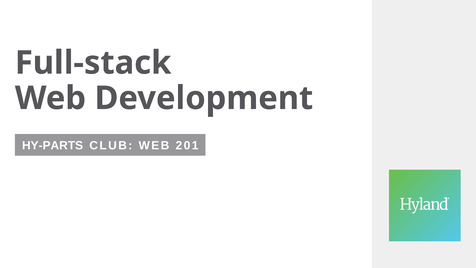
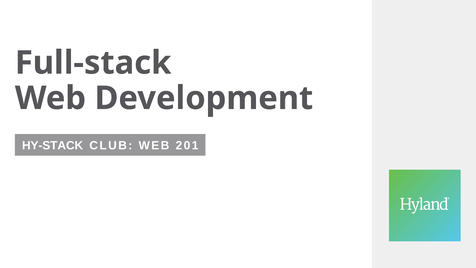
HY-PARTS: HY-PARTS -> HY-STACK
